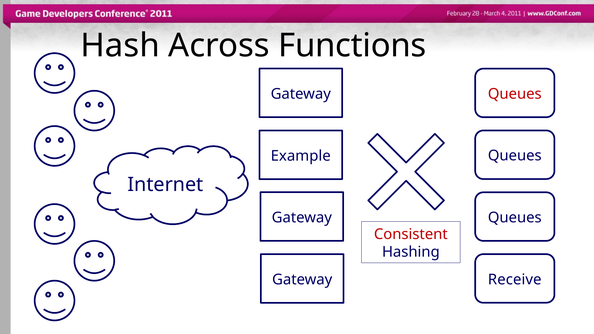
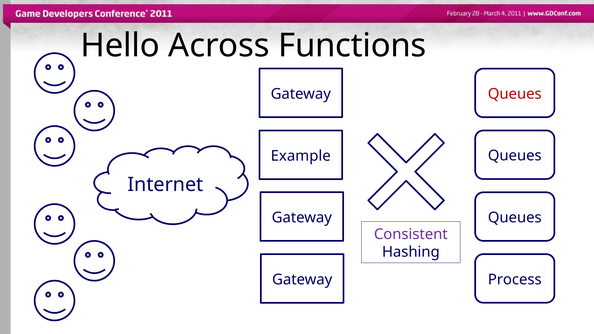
Hash: Hash -> Hello
Consistent colour: red -> purple
Receive: Receive -> Process
